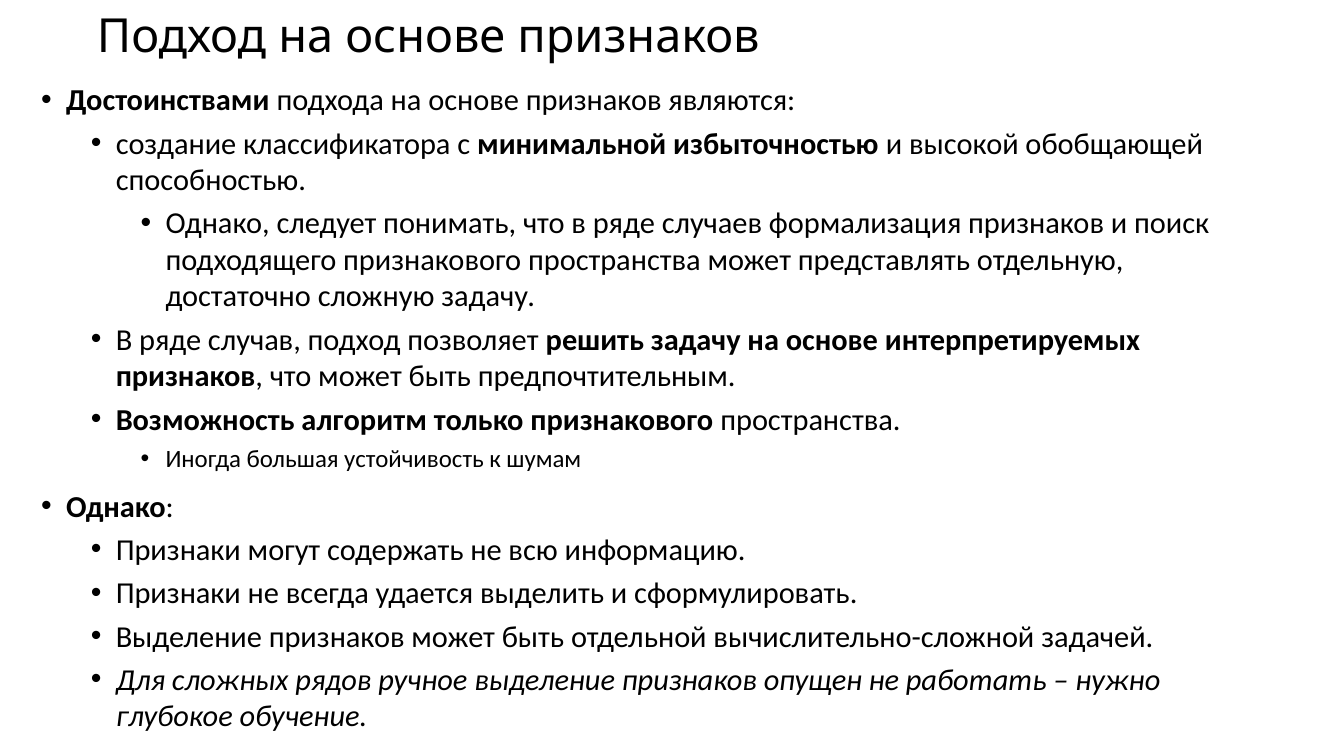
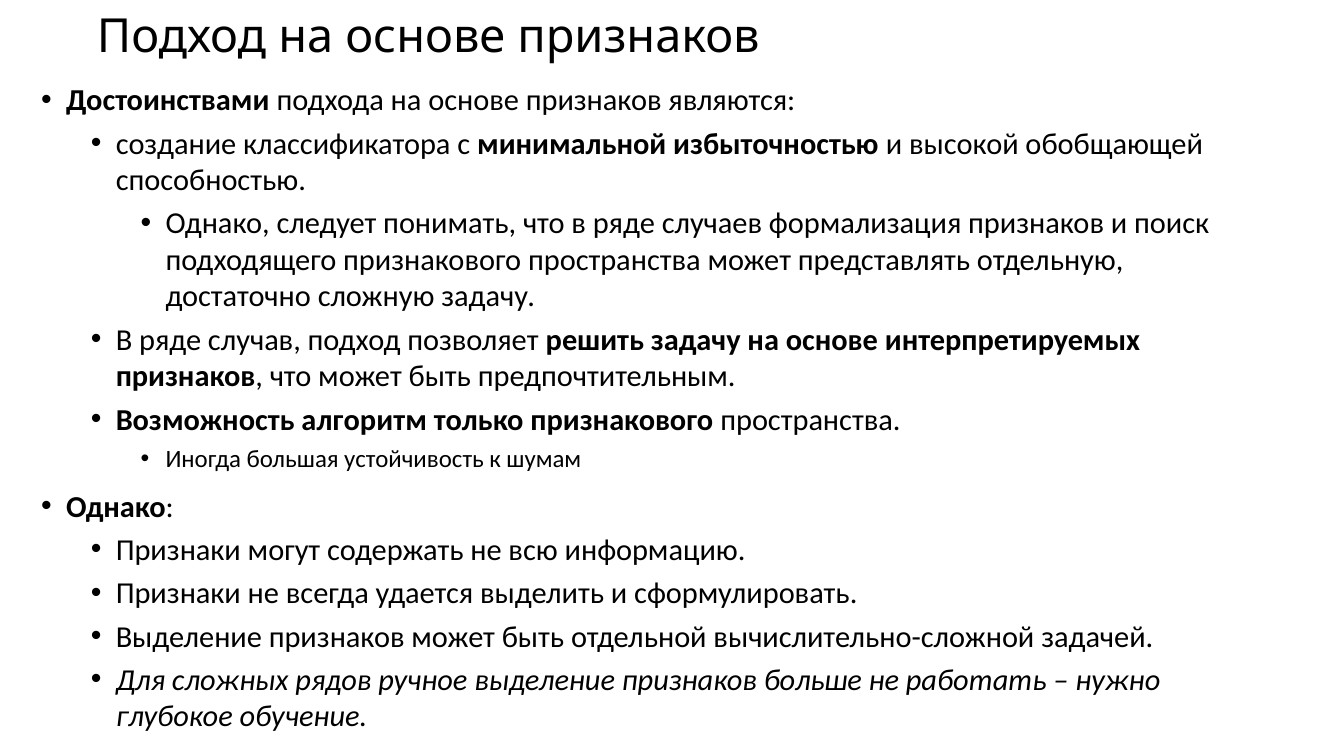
опущен: опущен -> больше
